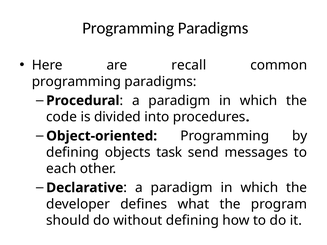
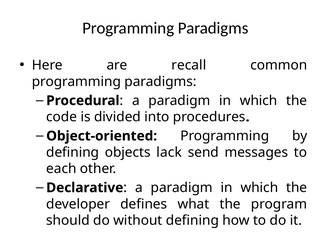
task: task -> lack
